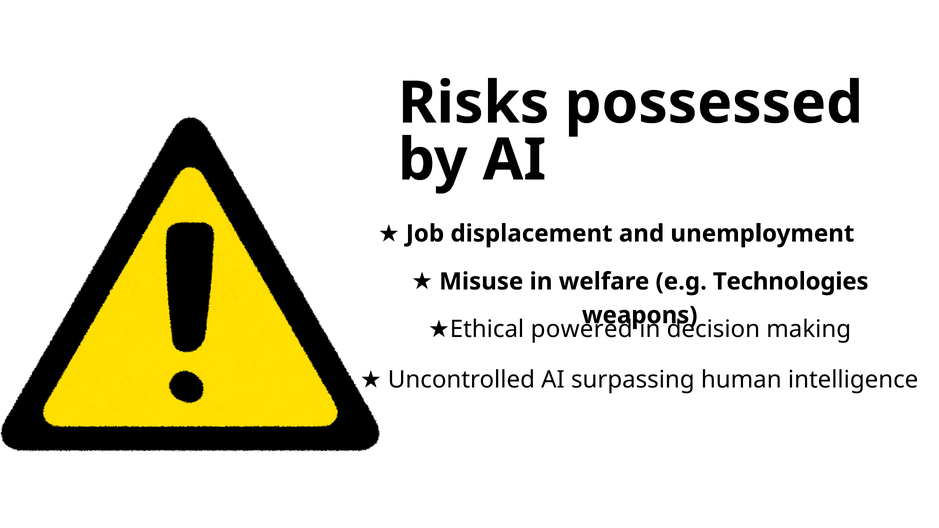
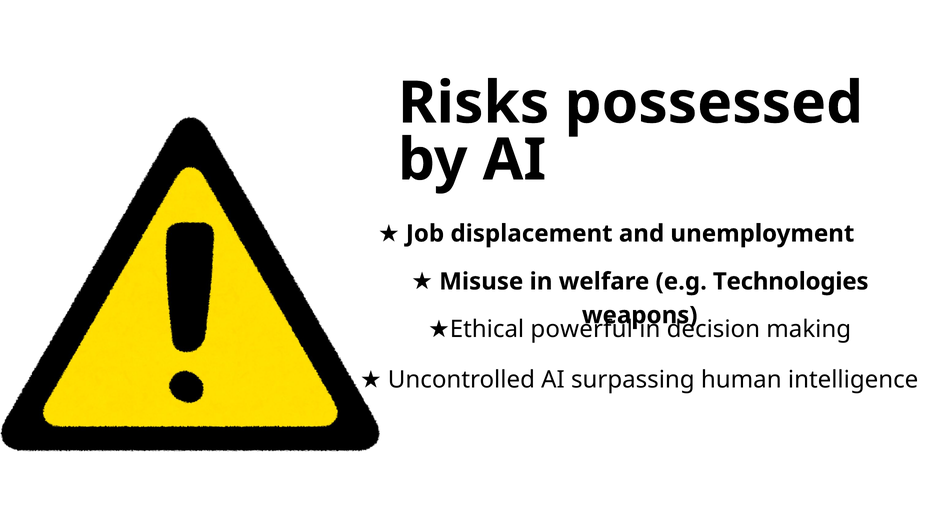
powered: powered -> powerful
